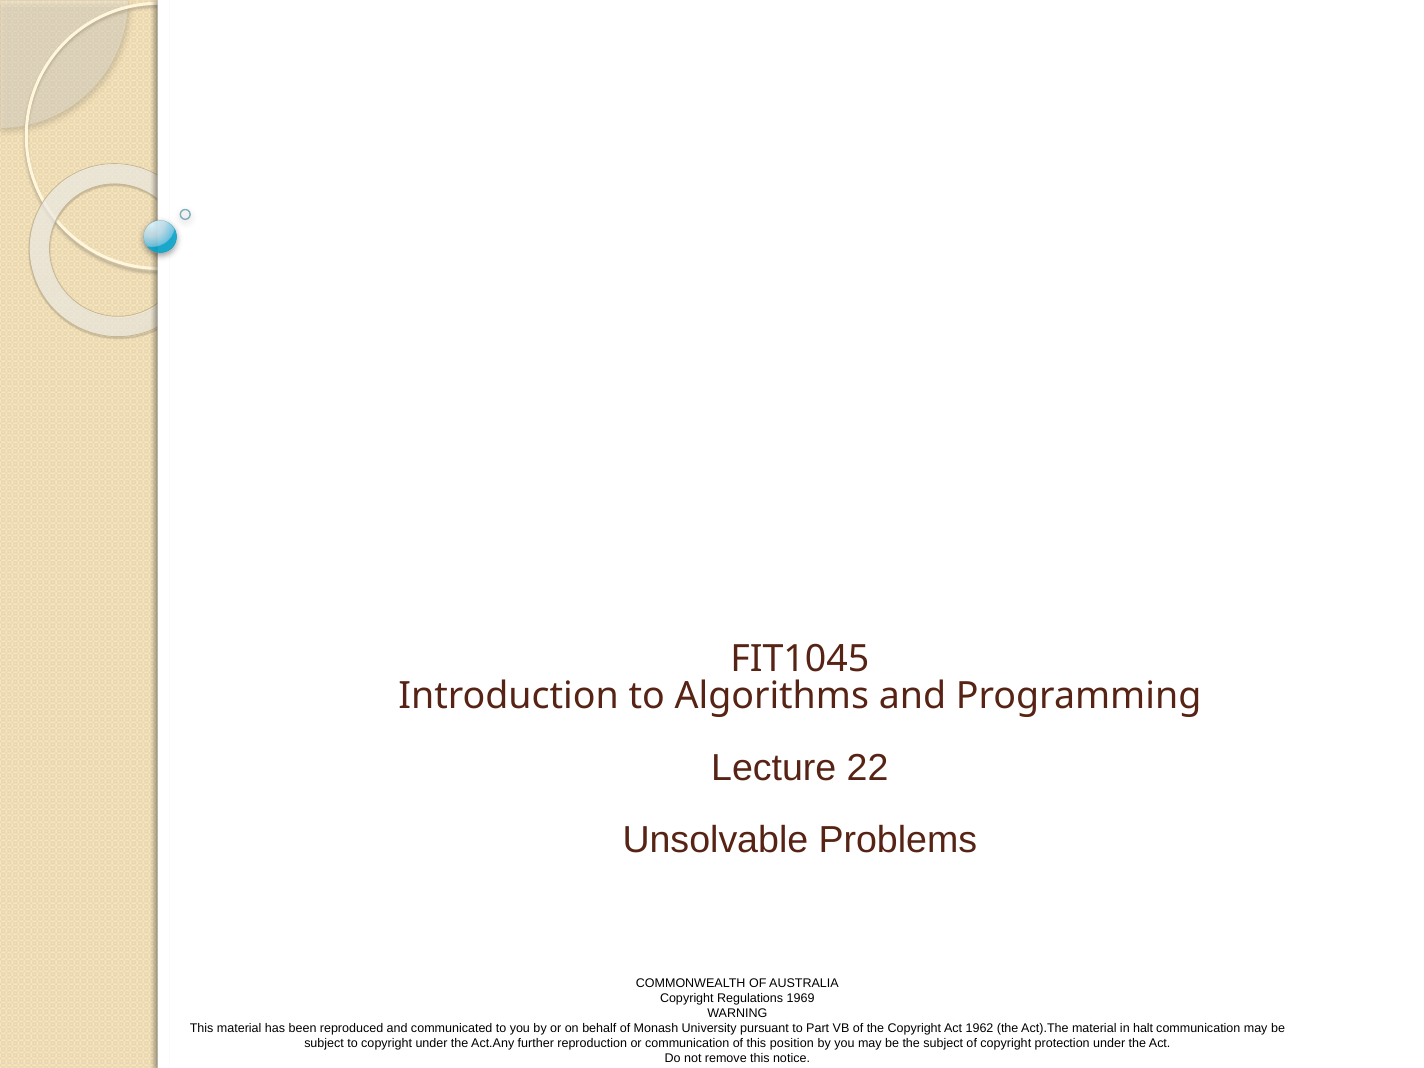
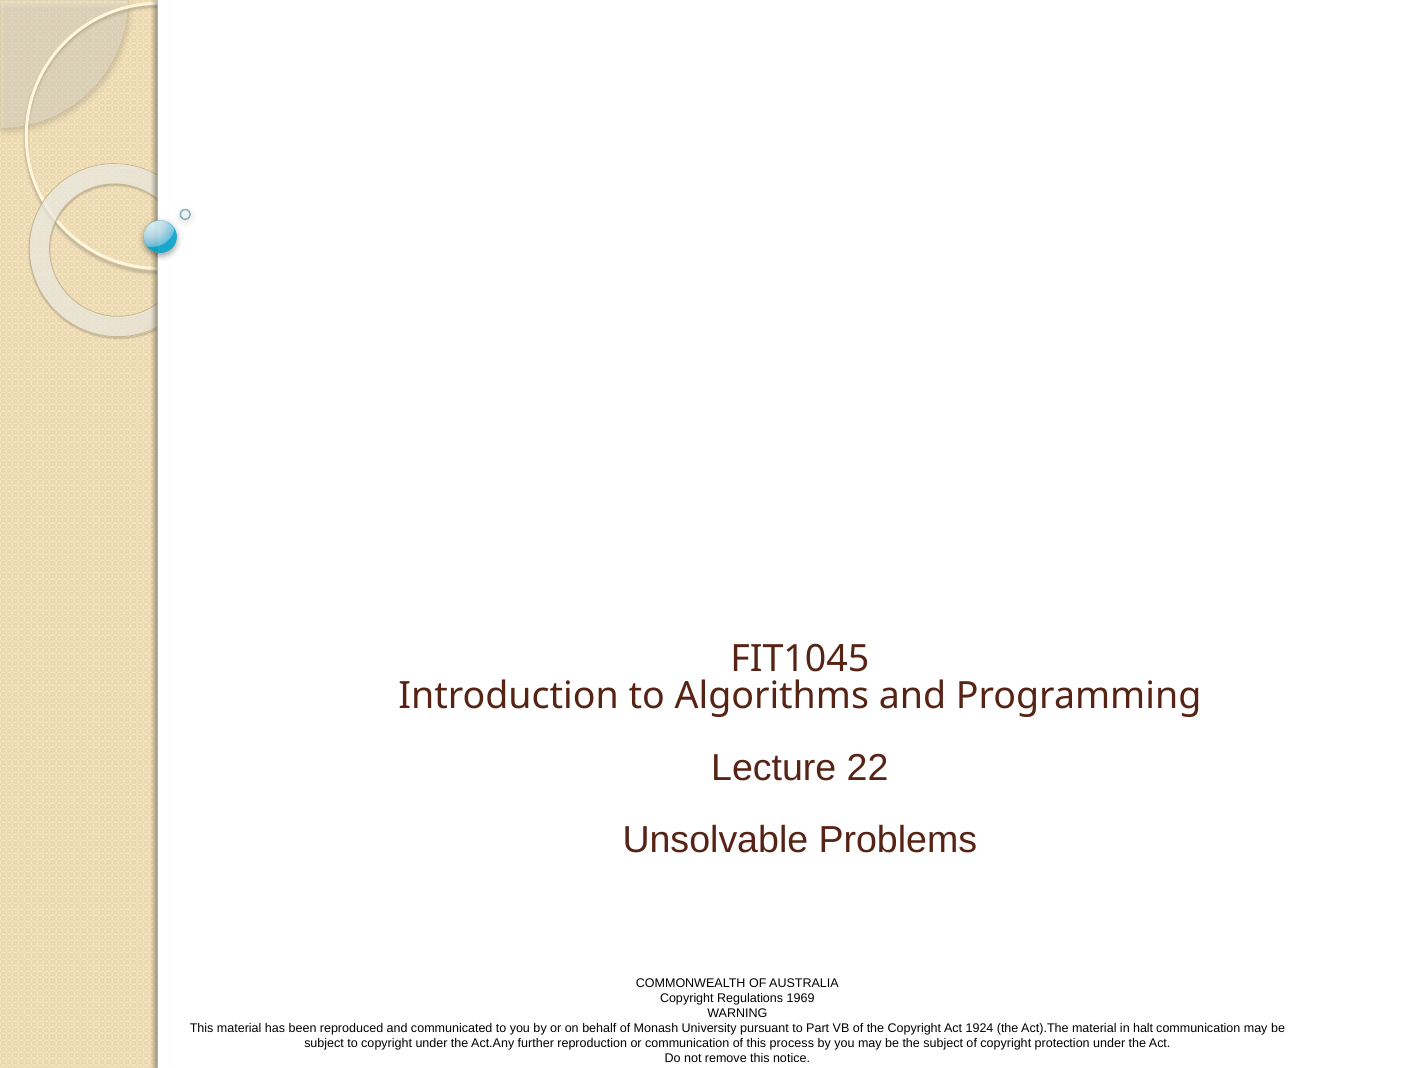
1962: 1962 -> 1924
position: position -> process
